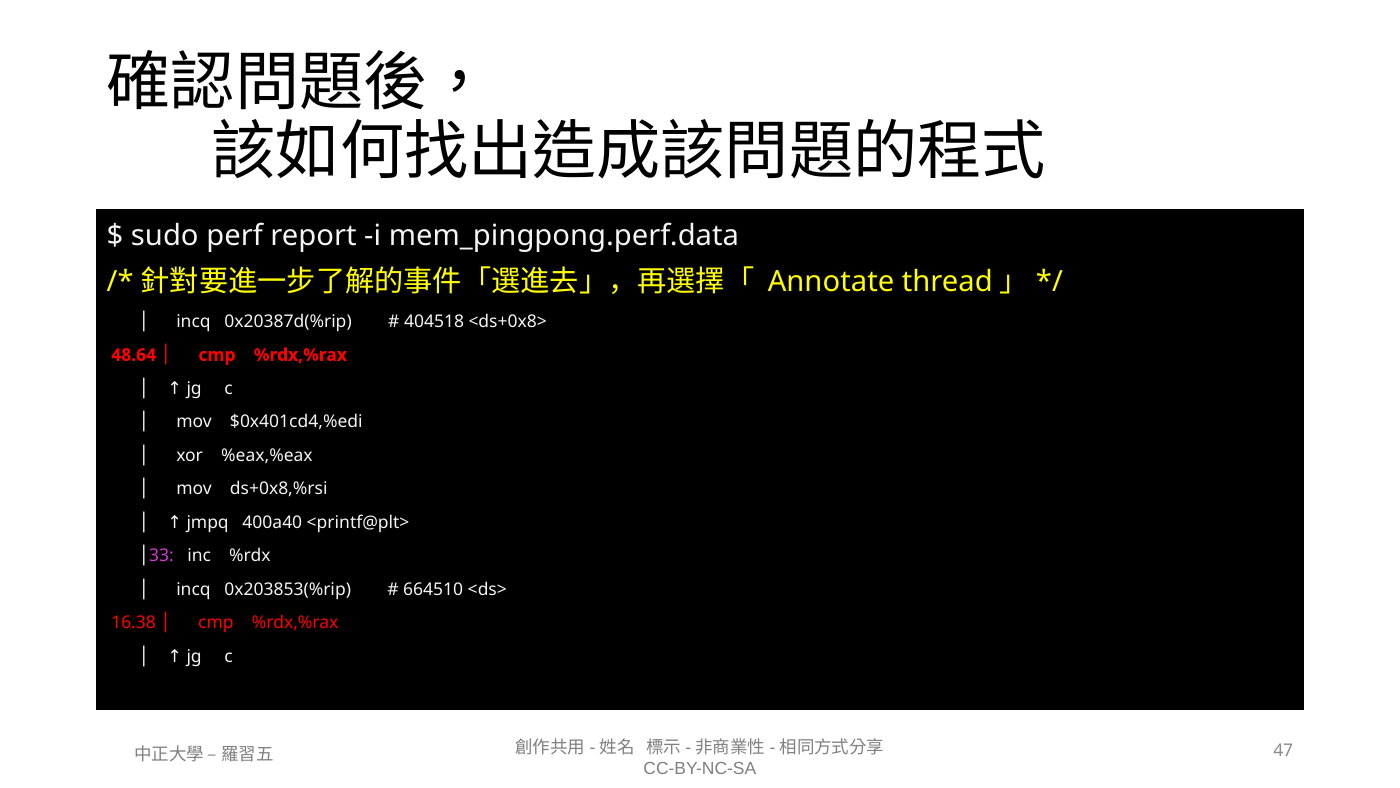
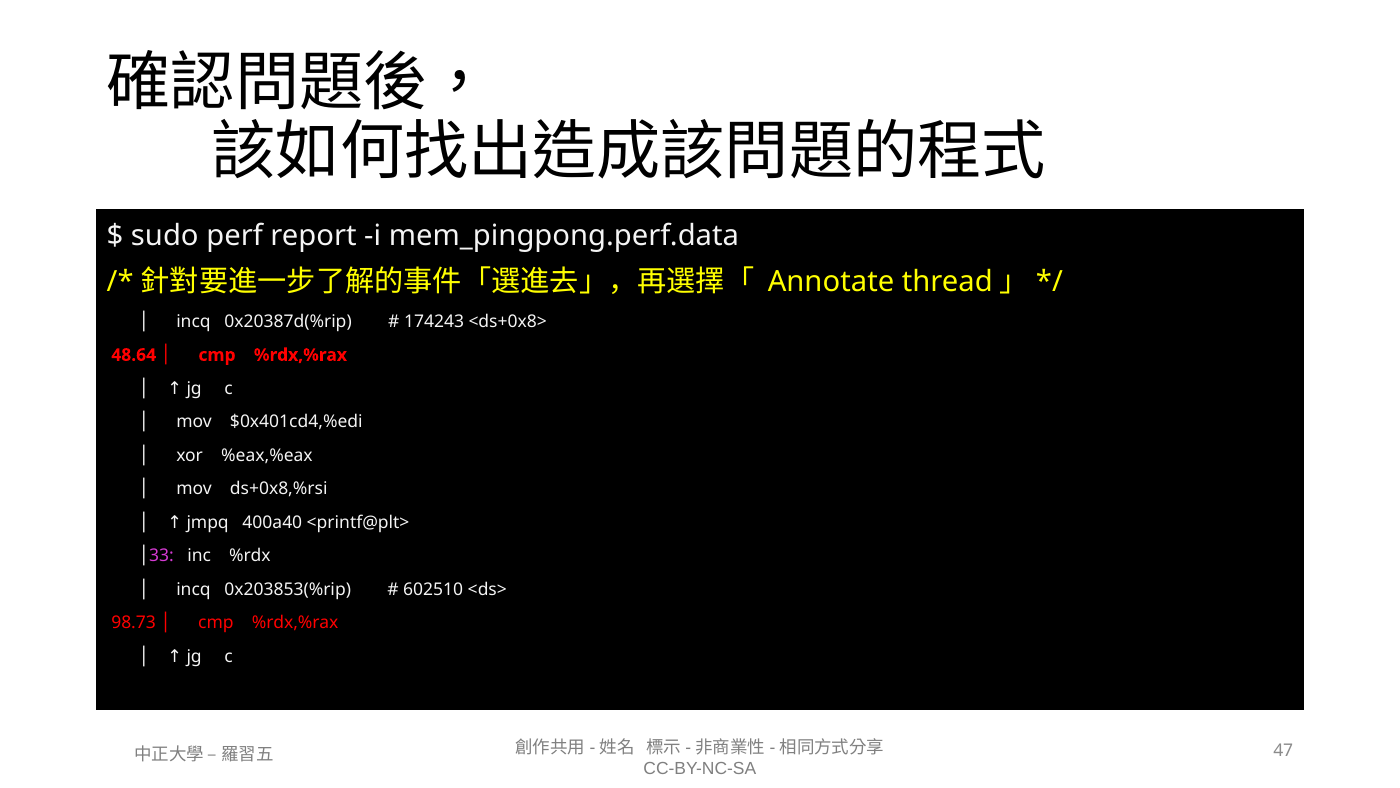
404518: 404518 -> 174243
664510: 664510 -> 602510
16.38: 16.38 -> 98.73
